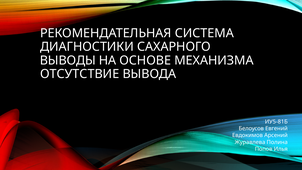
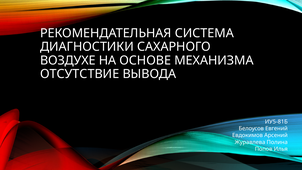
ВЫВОДЫ: ВЫВОДЫ -> ВОЗДУХЕ
